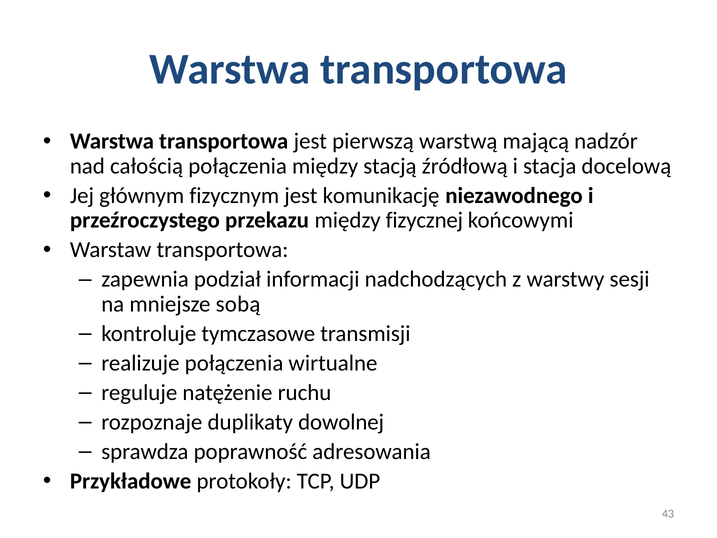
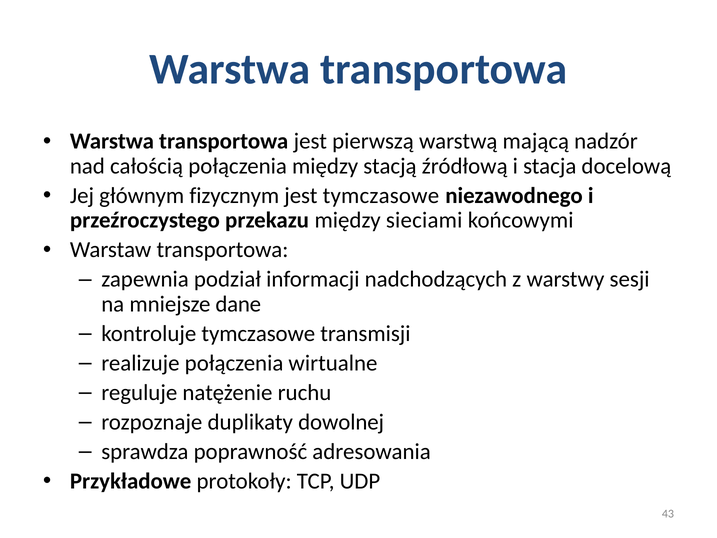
jest komunikację: komunikację -> tymczasowe
fizycznej: fizycznej -> sieciami
sobą: sobą -> dane
